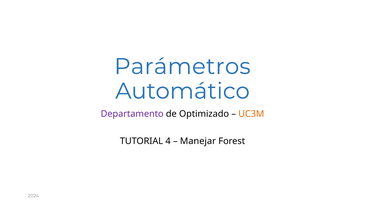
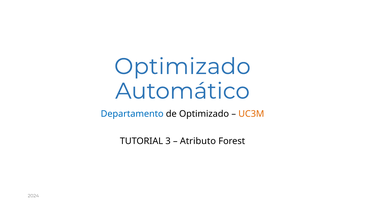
Parámetros at (182, 67): Parámetros -> Optimizado
Departamento colour: purple -> blue
4: 4 -> 3
Manejar: Manejar -> Atributo
